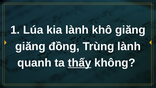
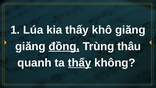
kia lành: lành -> thấy
đồng underline: none -> present
Trùng lành: lành -> thâu
